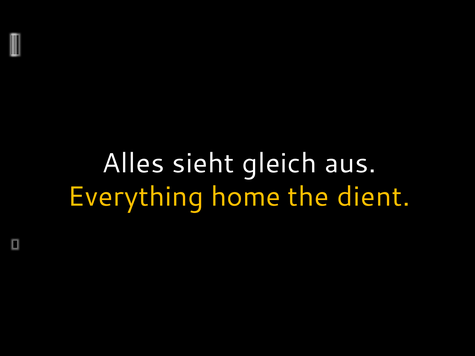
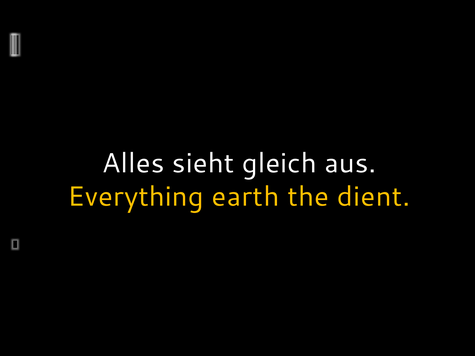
home: home -> earth
